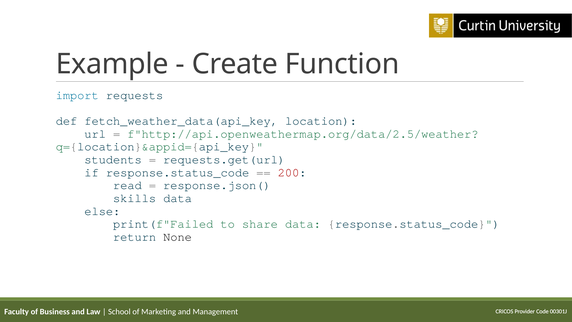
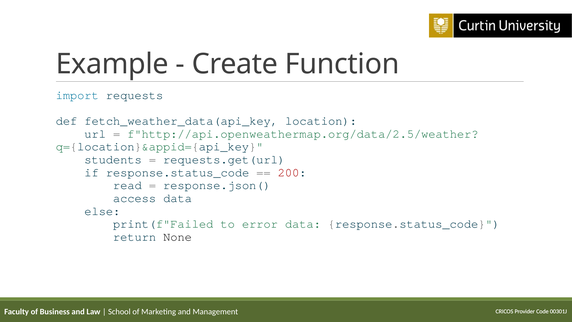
skills: skills -> access
share: share -> error
